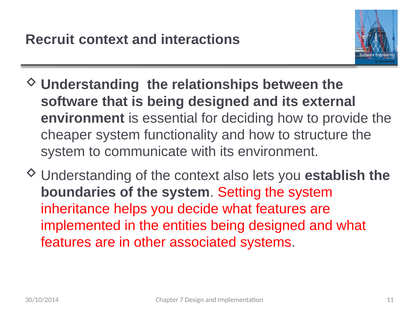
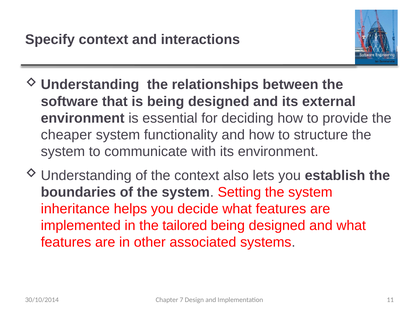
Recruit: Recruit -> Specify
entities: entities -> tailored
